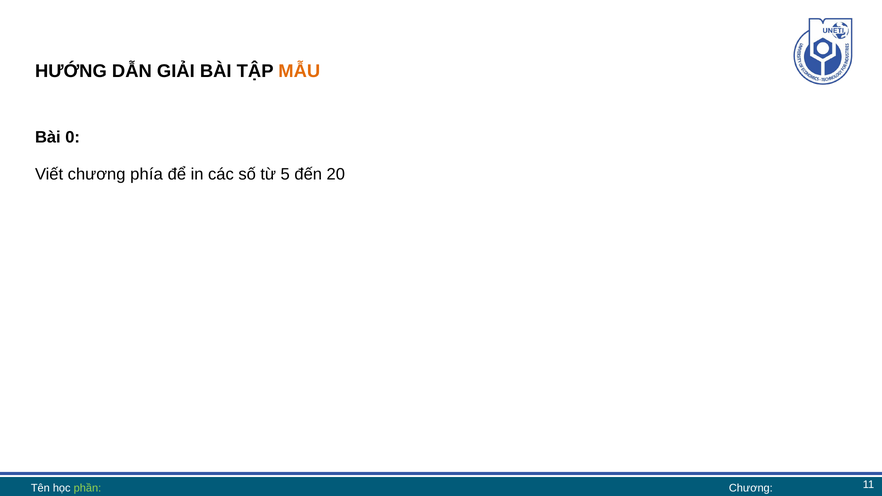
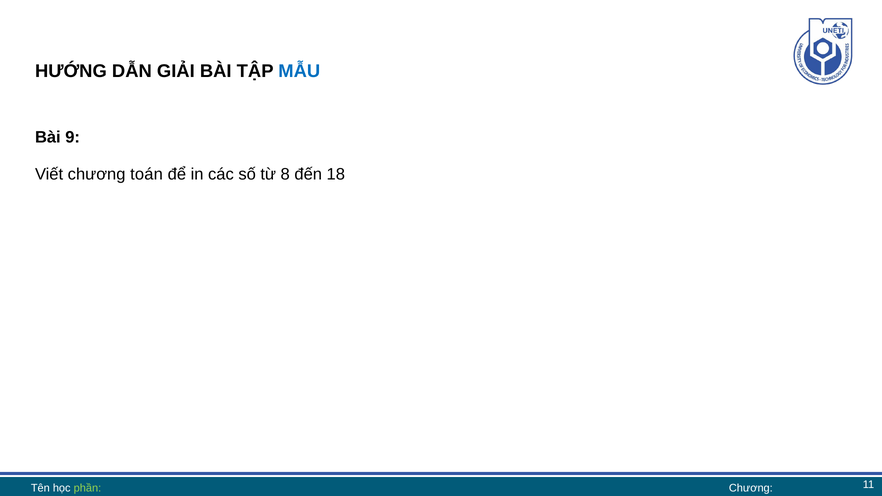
MẪU colour: orange -> blue
0: 0 -> 9
phía: phía -> toán
5: 5 -> 8
20: 20 -> 18
